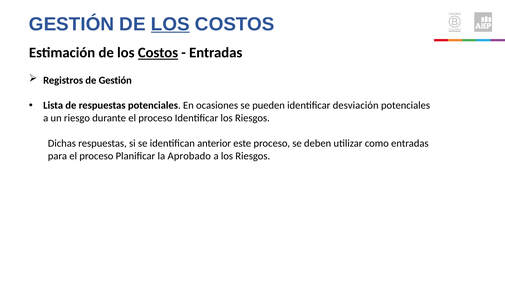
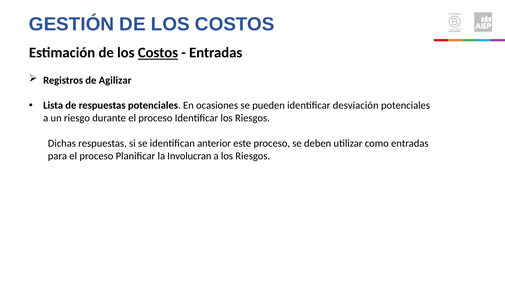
LOS at (170, 24) underline: present -> none
de Gestión: Gestión -> Agilizar
Aprobado: Aprobado -> Involucran
